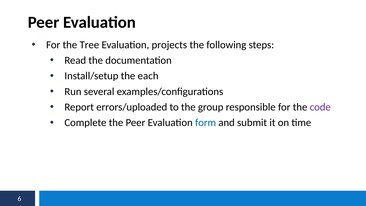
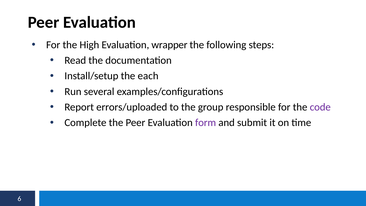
Tree: Tree -> High
projects: projects -> wrapper
form colour: blue -> purple
